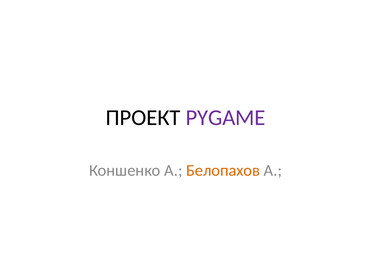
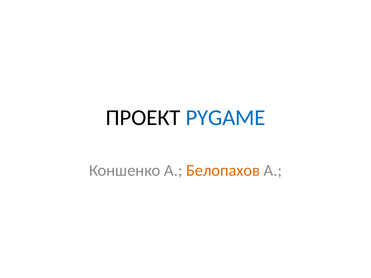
PYGAME colour: purple -> blue
